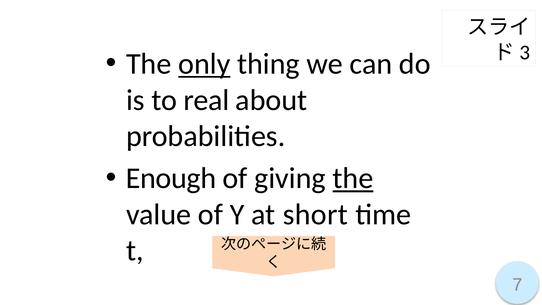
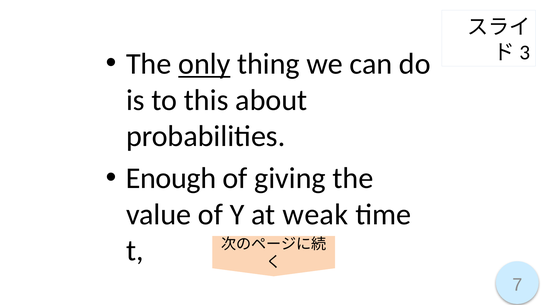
real: real -> this
the at (353, 178) underline: present -> none
short: short -> weak
